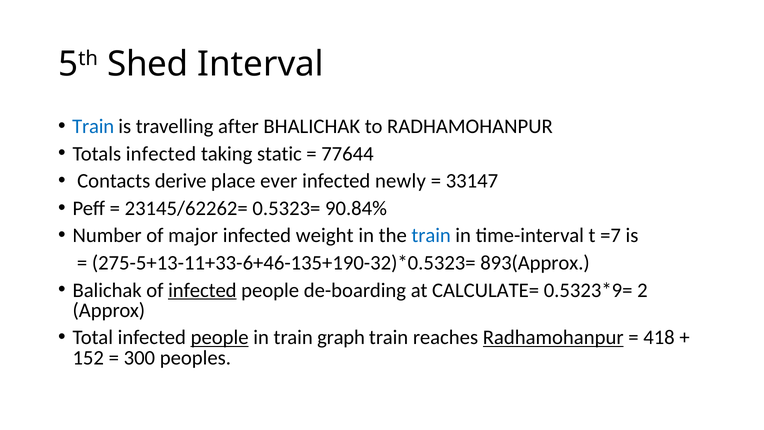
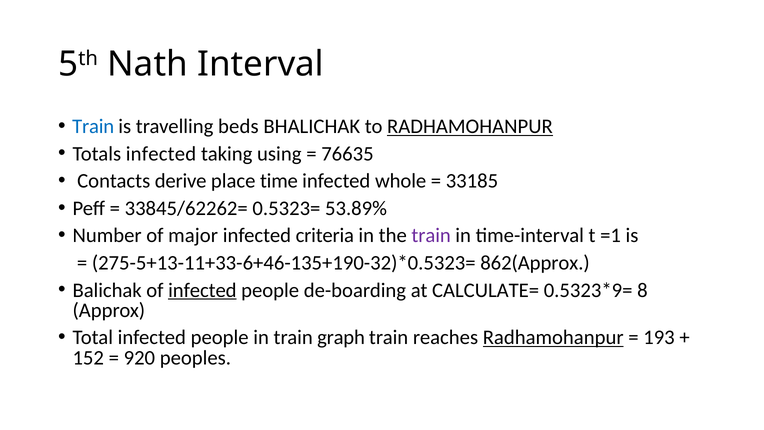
Shed: Shed -> Nath
after: after -> beds
RADHAMOHANPUR at (470, 127) underline: none -> present
static: static -> using
77644: 77644 -> 76635
ever: ever -> time
newly: newly -> whole
33147: 33147 -> 33185
23145/62262=: 23145/62262= -> 33845/62262=
90.84%: 90.84% -> 53.89%
weight: weight -> criteria
train at (431, 236) colour: blue -> purple
=7: =7 -> =1
893(Approx: 893(Approx -> 862(Approx
2: 2 -> 8
people at (220, 337) underline: present -> none
418: 418 -> 193
300: 300 -> 920
